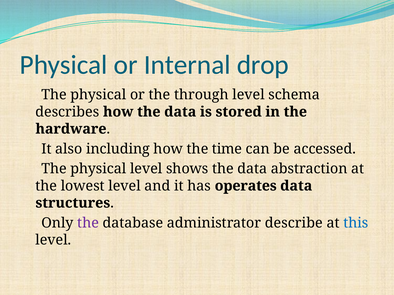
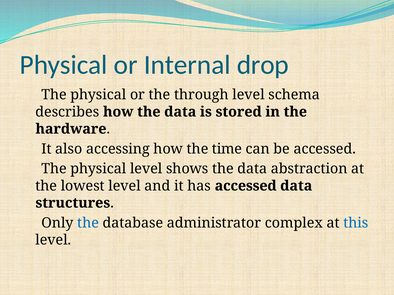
including: including -> accessing
has operates: operates -> accessed
the at (88, 223) colour: purple -> blue
describe: describe -> complex
